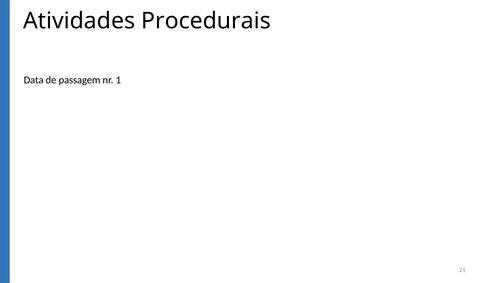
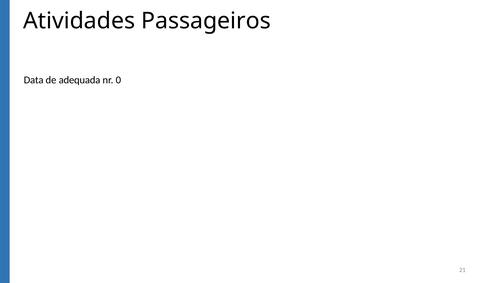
Procedurais: Procedurais -> Passageiros
passagem: passagem -> adequada
1: 1 -> 0
